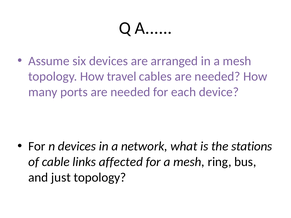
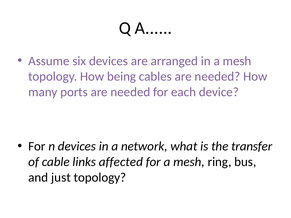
travel: travel -> being
stations: stations -> transfer
